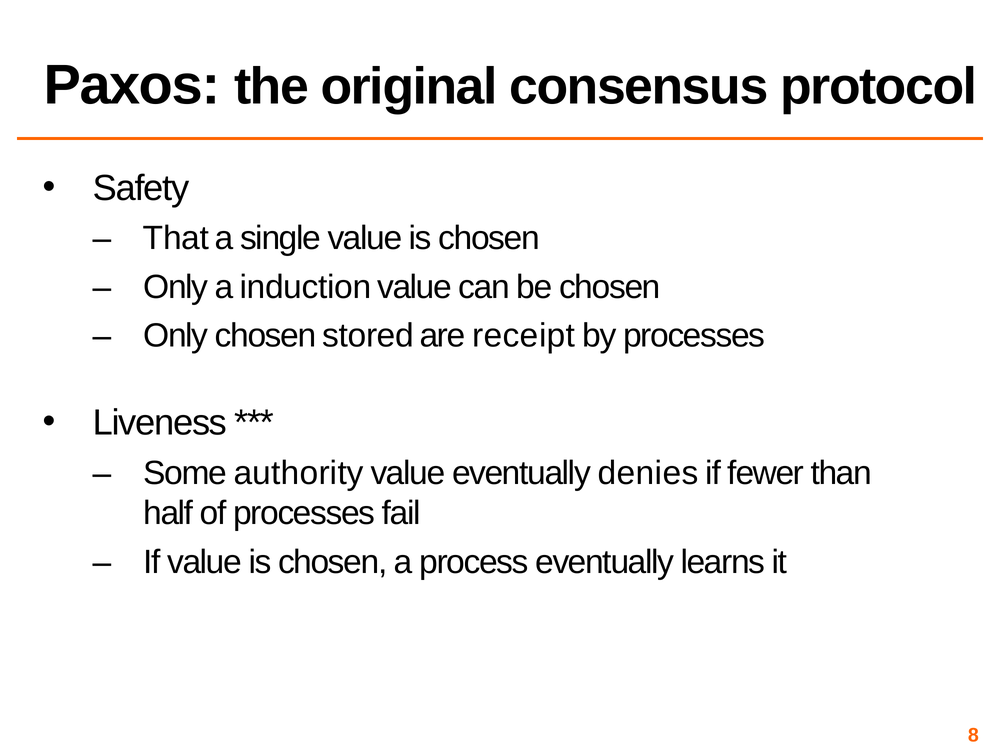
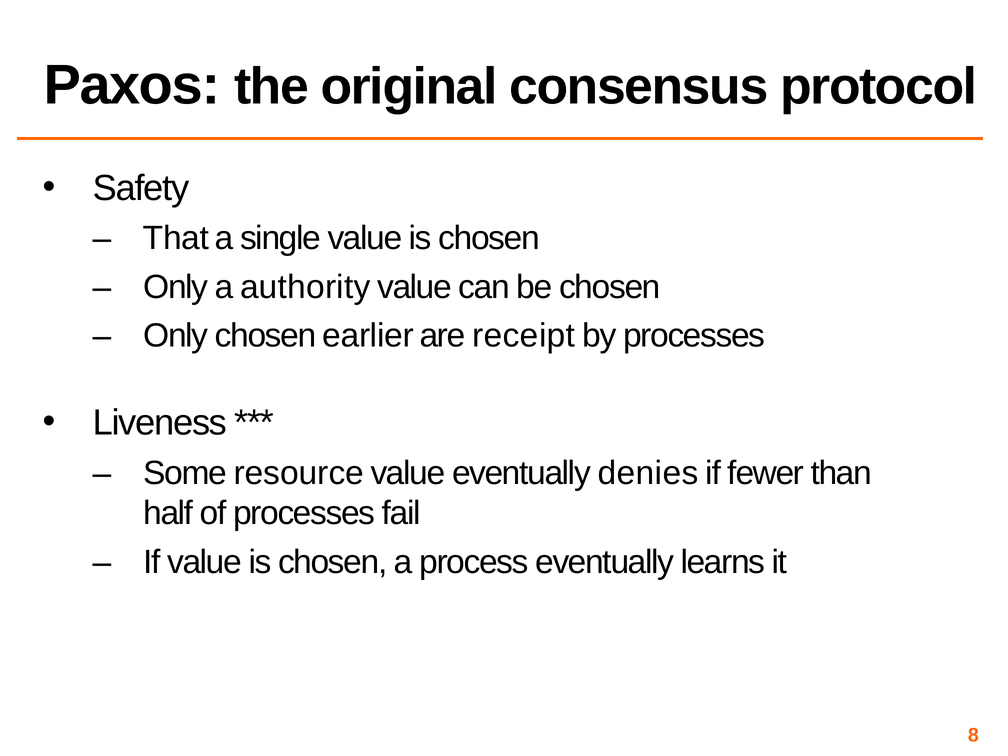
induction: induction -> authority
stored: stored -> earlier
authority: authority -> resource
